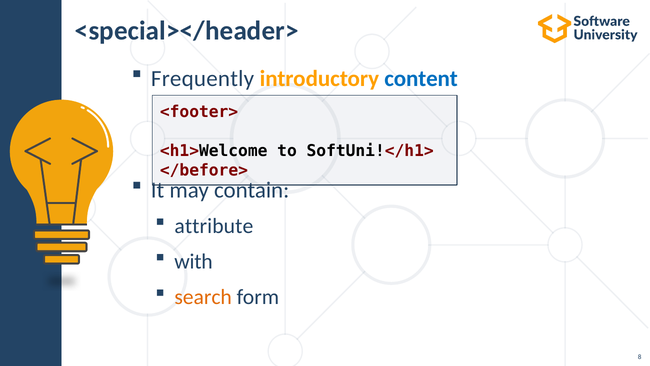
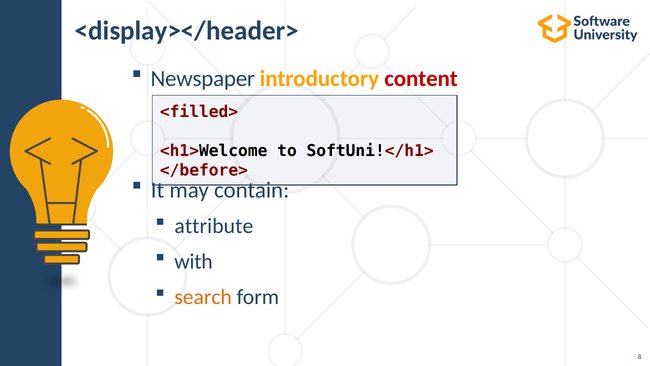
<special></header>: <special></header> -> <display></header>
Frequently: Frequently -> Newspaper
content colour: blue -> red
<footer>: <footer> -> <filled>
